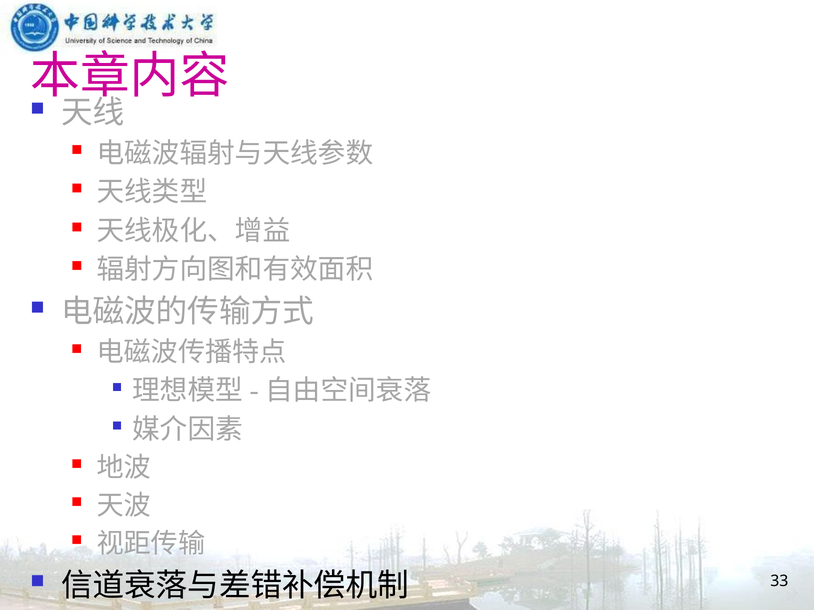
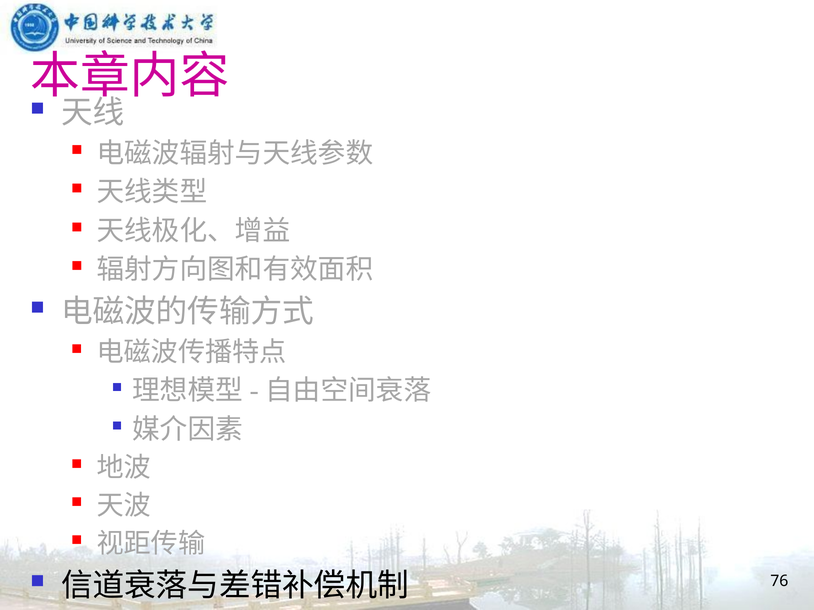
33: 33 -> 76
